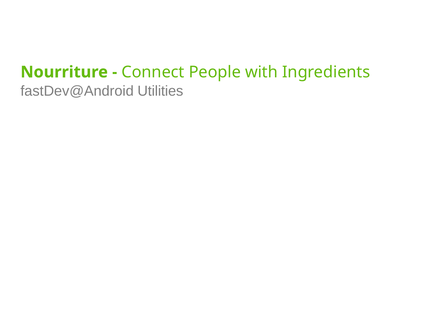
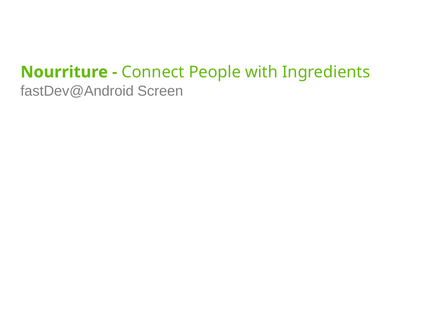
Utilities: Utilities -> Screen
